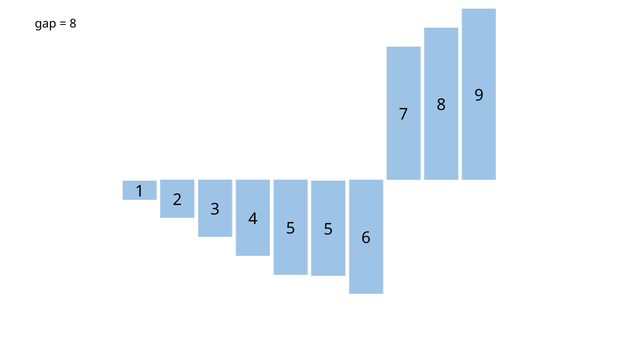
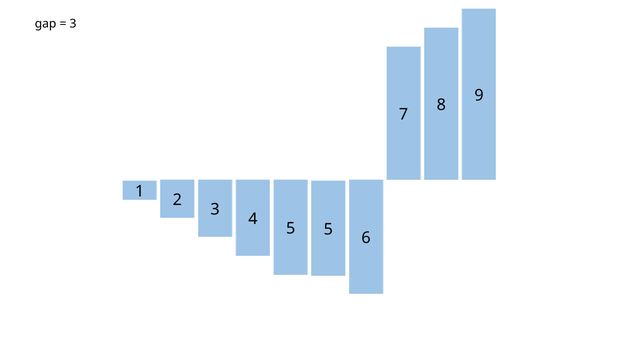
8 at (73, 24): 8 -> 3
